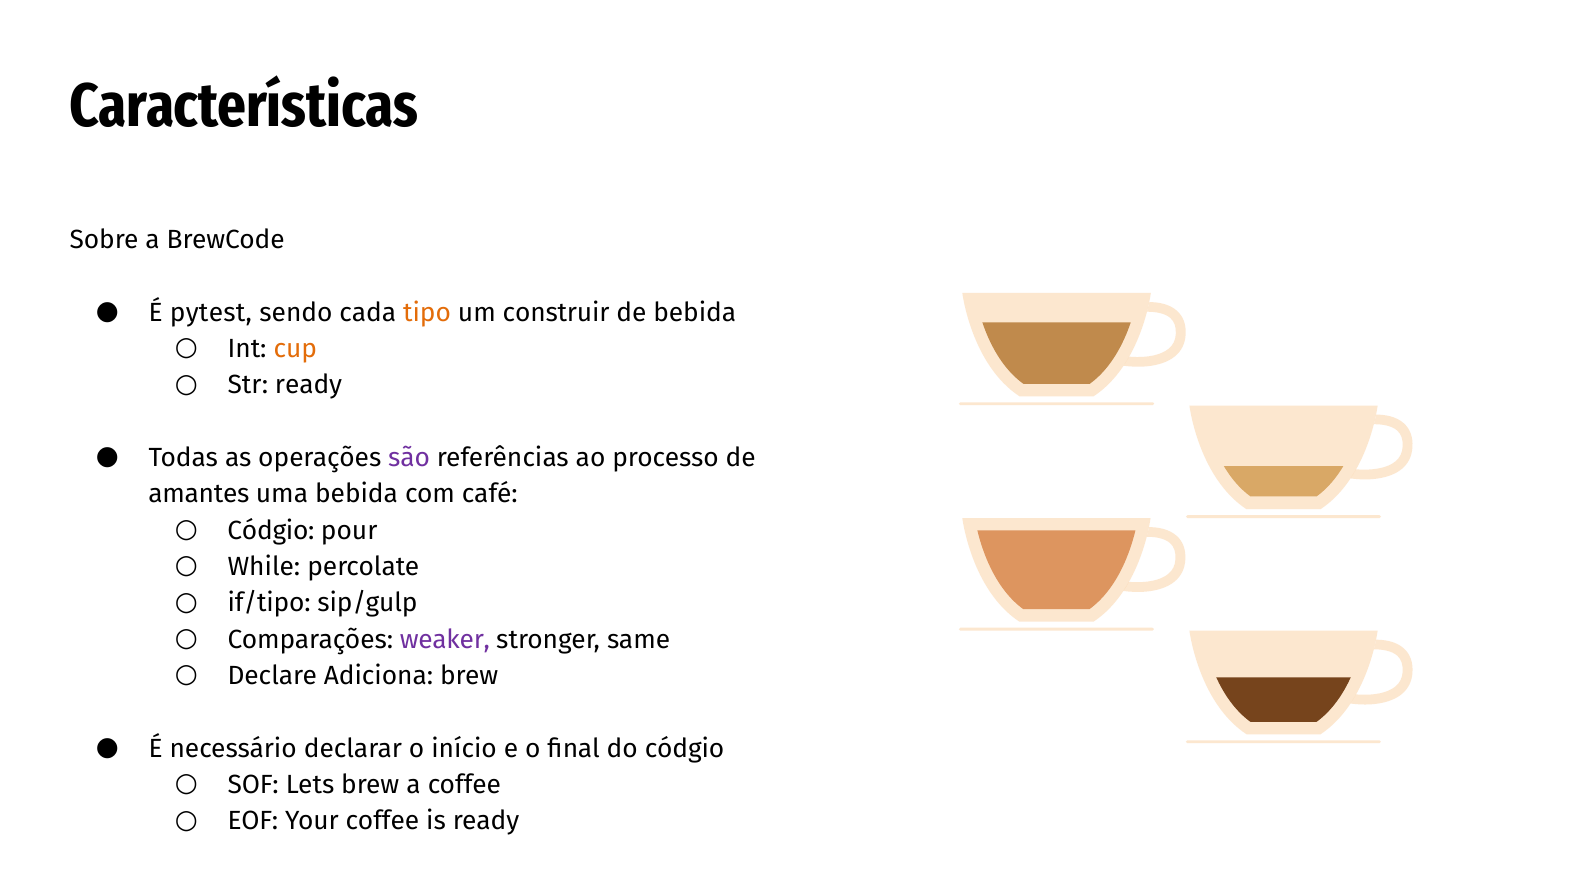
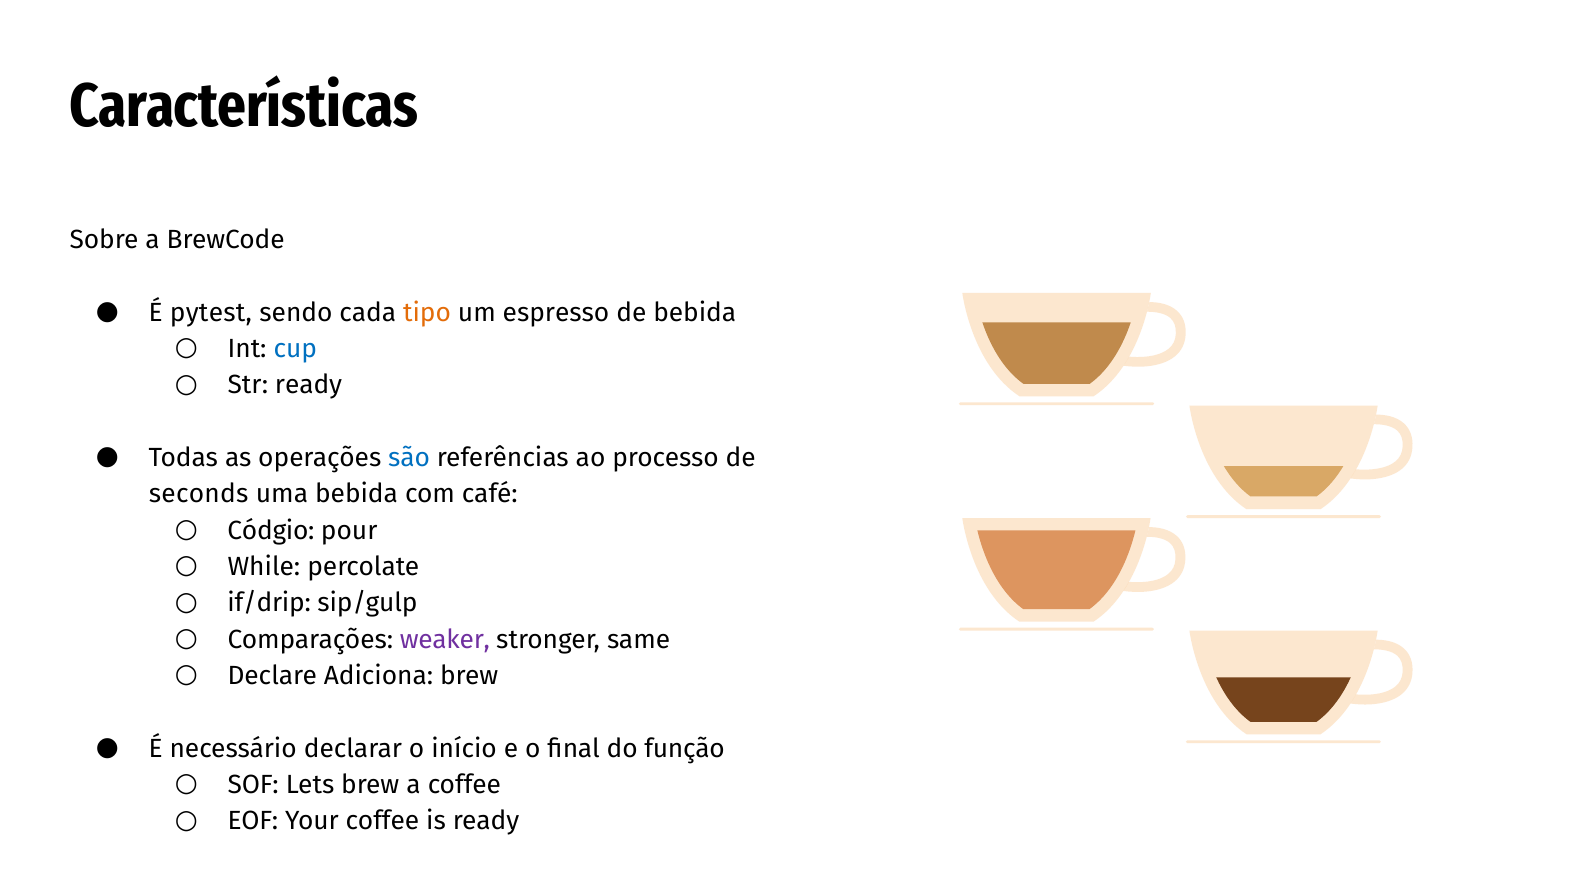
construir: construir -> espresso
cup colour: orange -> blue
são colour: purple -> blue
amantes: amantes -> seconds
if/tipo: if/tipo -> if/drip
do códgio: códgio -> função
